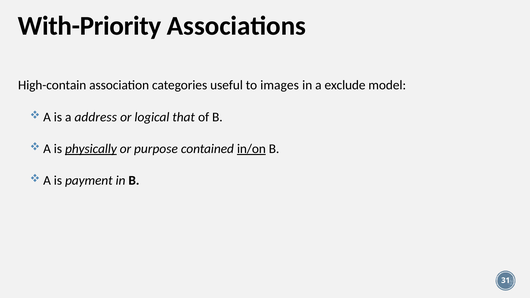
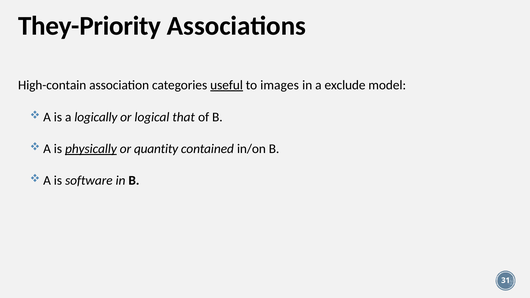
With-Priority: With-Priority -> They-Priority
useful underline: none -> present
address: address -> logically
purpose: purpose -> quantity
in/on underline: present -> none
payment: payment -> software
